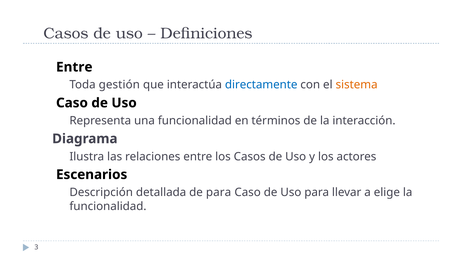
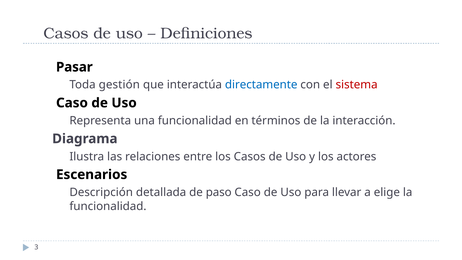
Entre at (74, 67): Entre -> Pasar
sistema colour: orange -> red
de para: para -> paso
